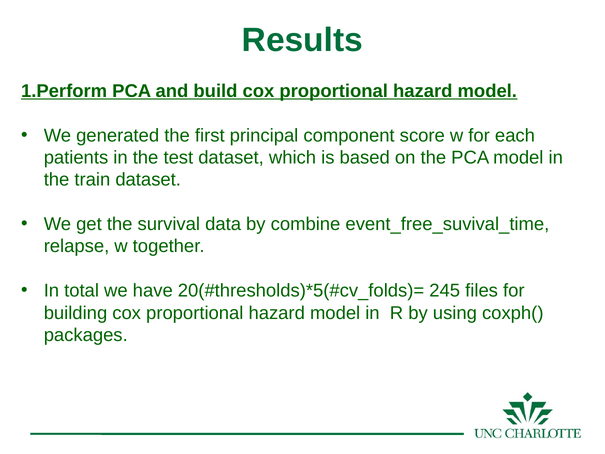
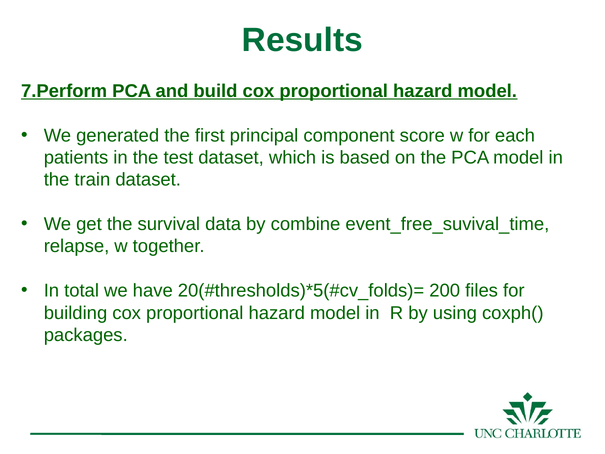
1.Perform: 1.Perform -> 7.Perform
245: 245 -> 200
